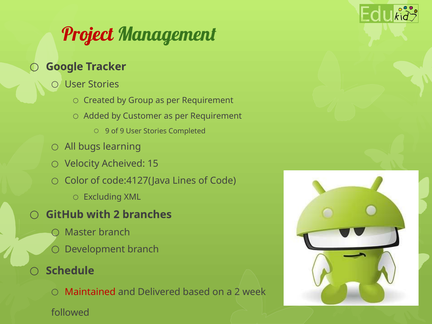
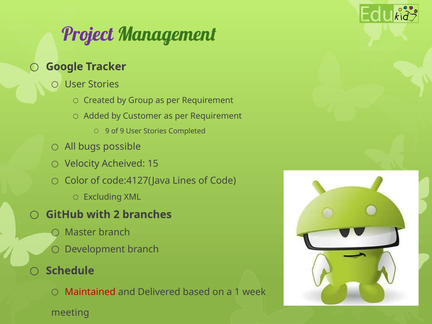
Project colour: red -> purple
learning: learning -> possible
a 2: 2 -> 1
followed: followed -> meeting
